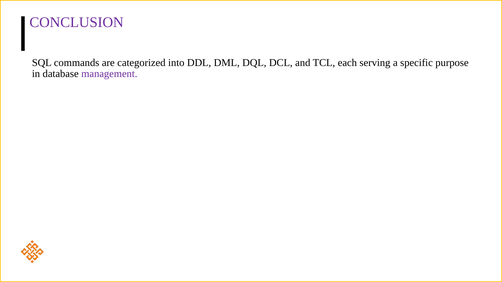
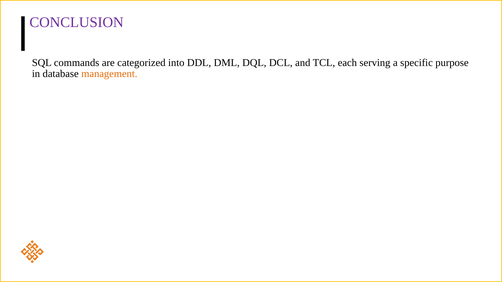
management colour: purple -> orange
